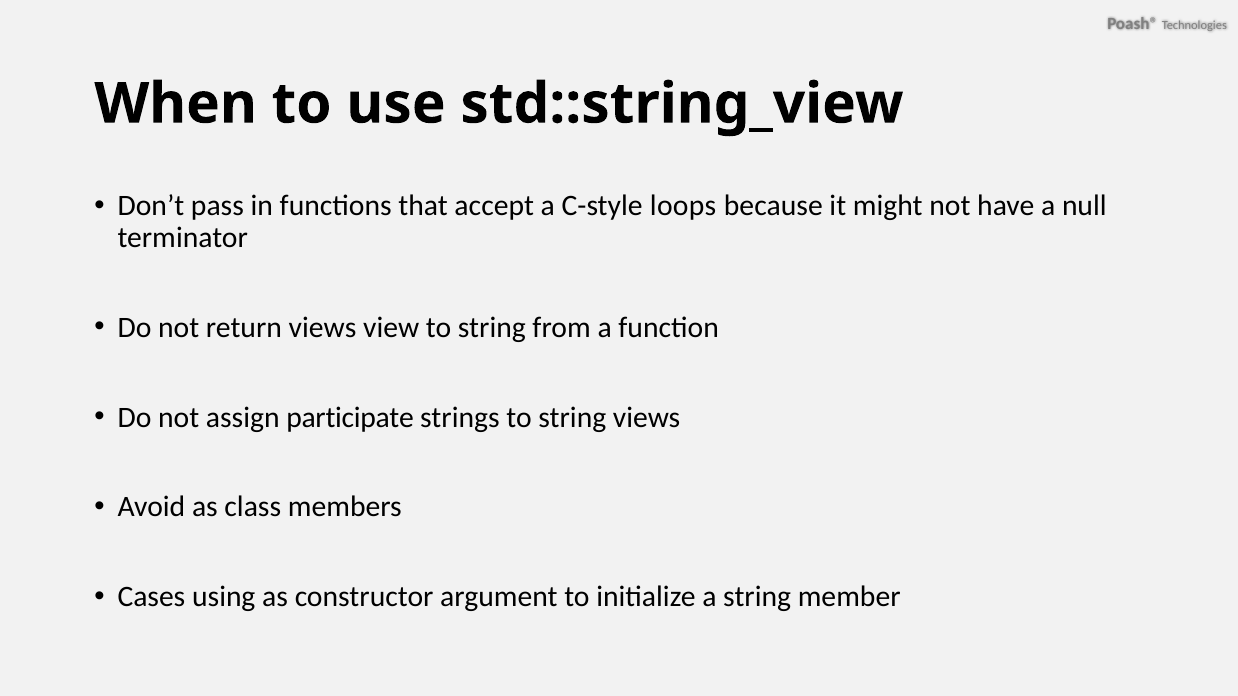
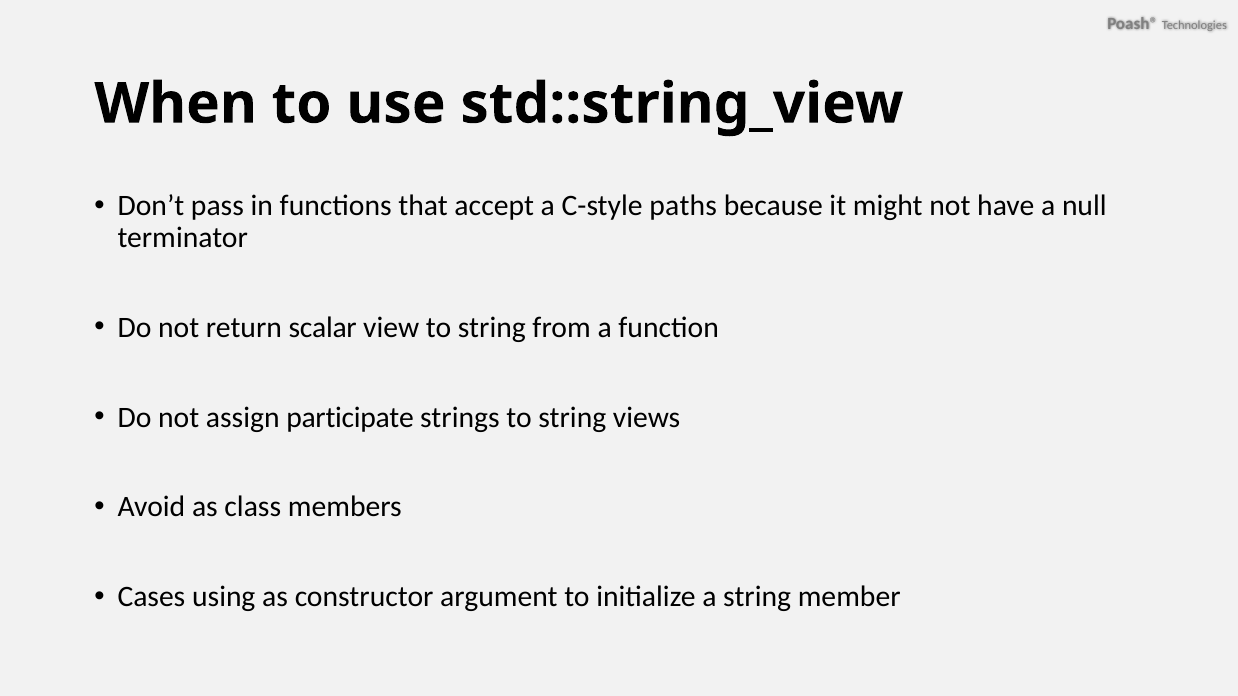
loops: loops -> paths
return views: views -> scalar
